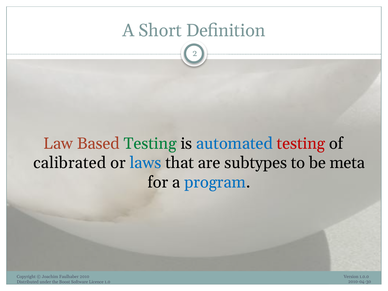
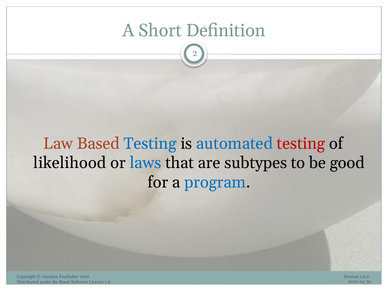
Testing at (150, 144) colour: green -> blue
calibrated: calibrated -> likelihood
meta: meta -> good
